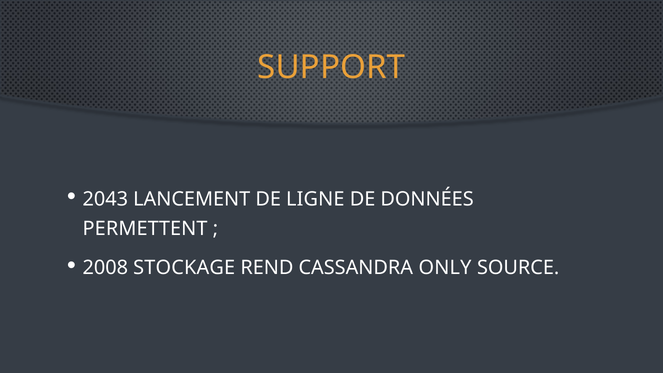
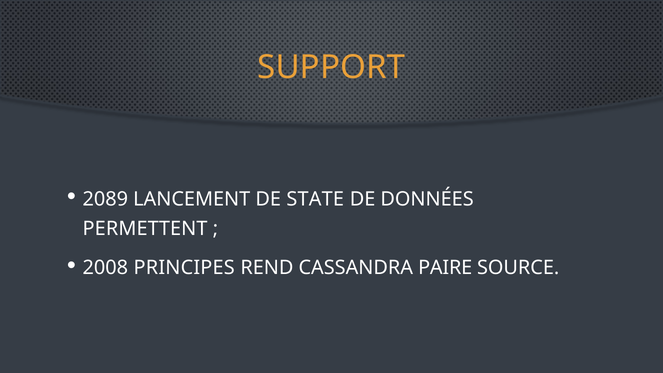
2043: 2043 -> 2089
LIGNE: LIGNE -> STATE
STOCKAGE: STOCKAGE -> PRINCIPES
ONLY: ONLY -> PAIRE
